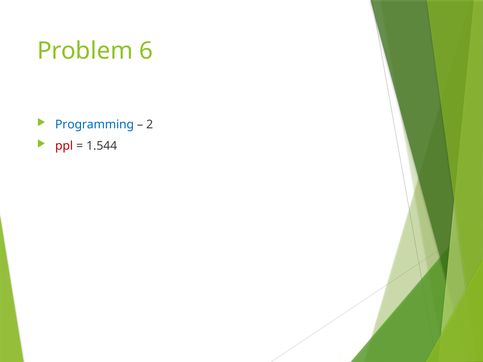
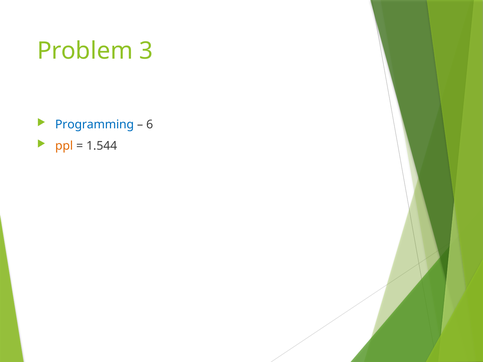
6: 6 -> 3
2: 2 -> 6
ppl colour: red -> orange
